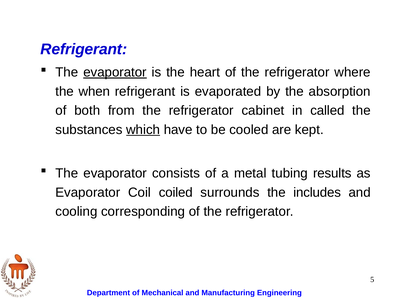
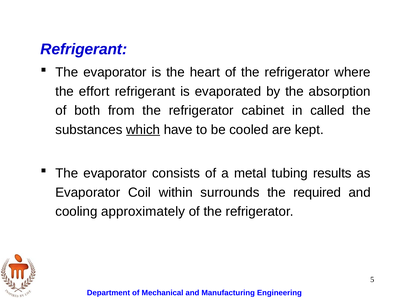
evaporator at (115, 72) underline: present -> none
when: when -> effort
coiled: coiled -> within
includes: includes -> required
corresponding: corresponding -> approximately
